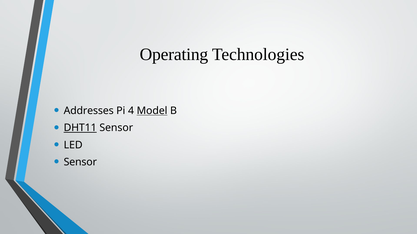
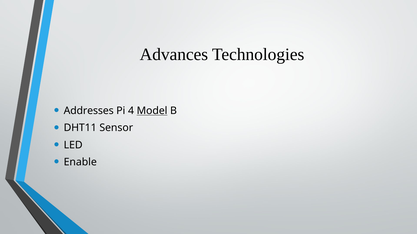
Operating: Operating -> Advances
DHT11 underline: present -> none
Sensor at (80, 163): Sensor -> Enable
